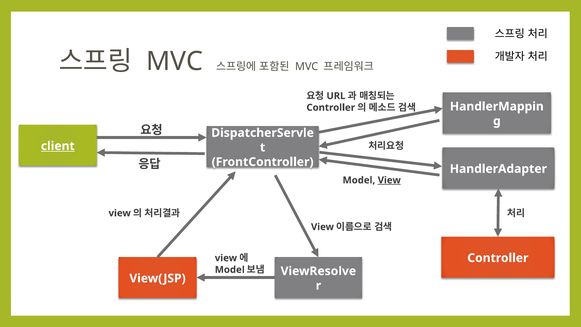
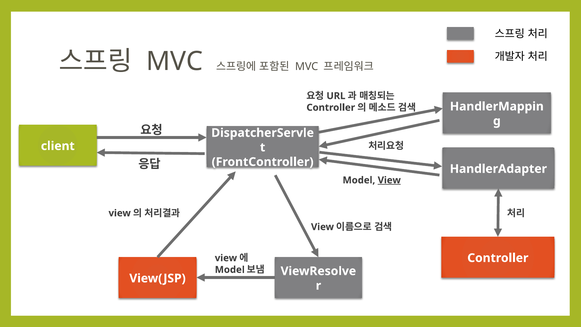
client underline: present -> none
